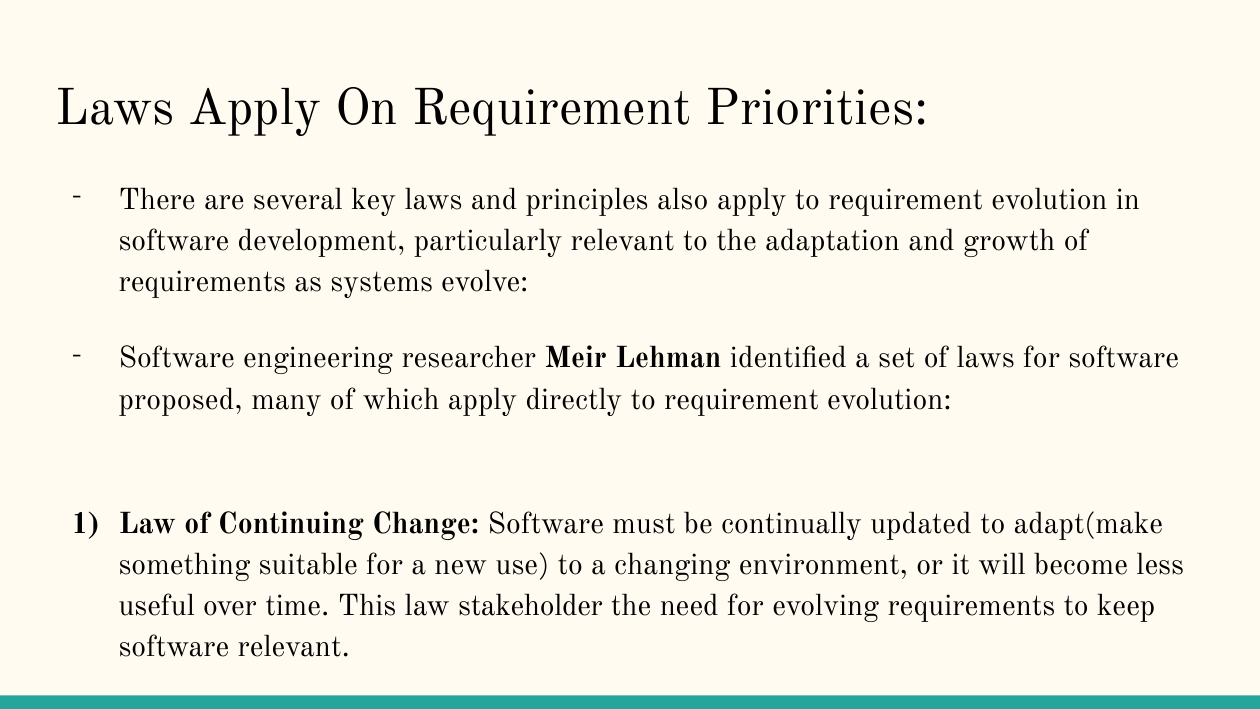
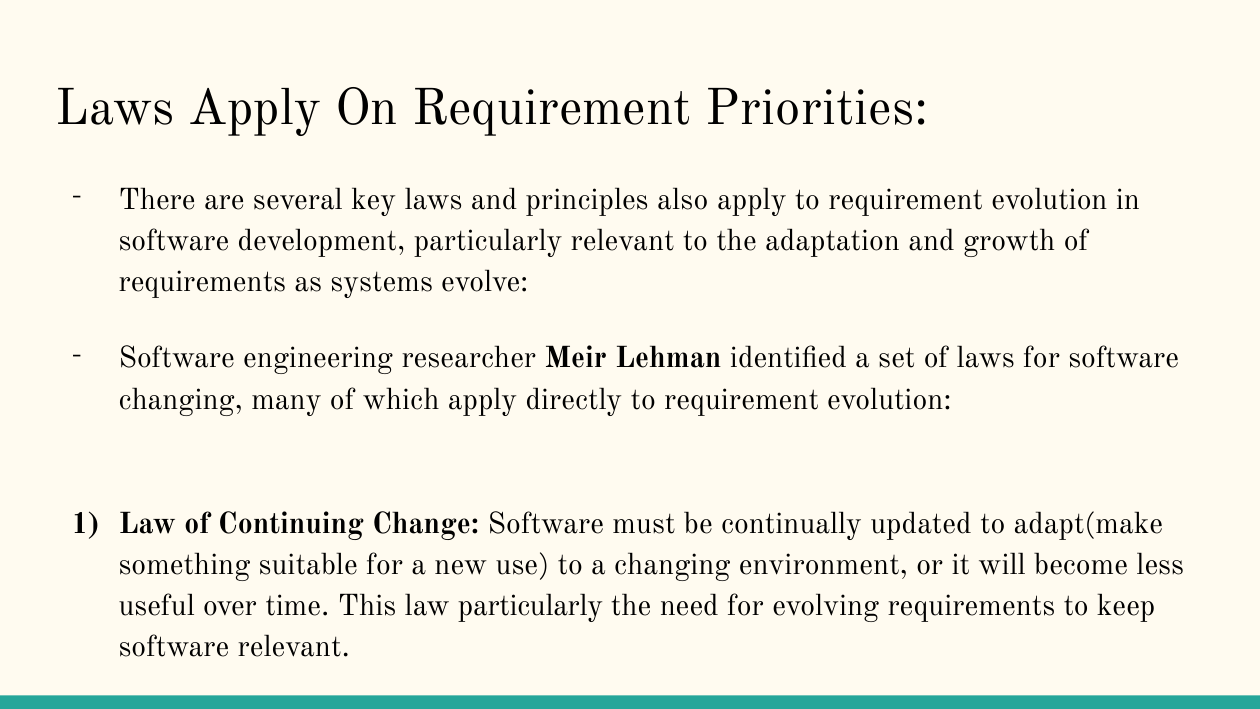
proposed at (181, 399): proposed -> changing
law stakeholder: stakeholder -> particularly
